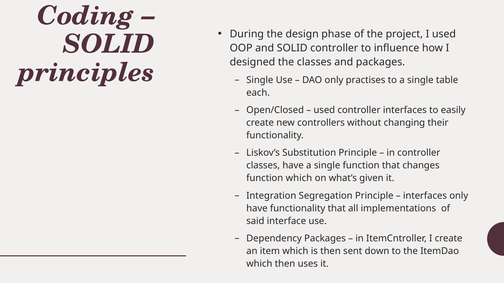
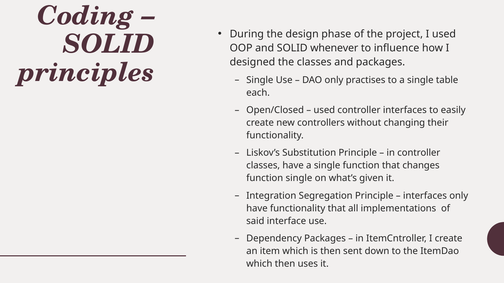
SOLID controller: controller -> whenever
function which: which -> single
